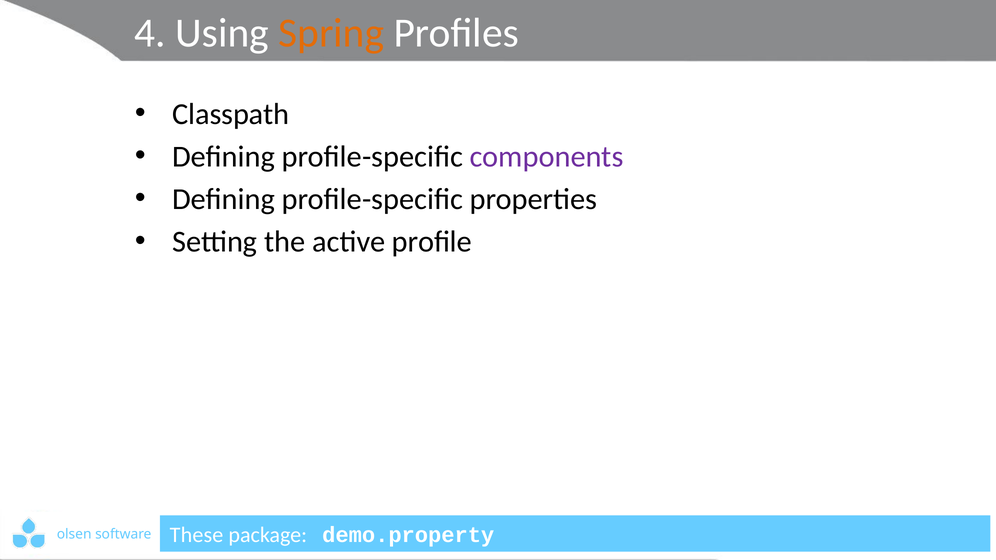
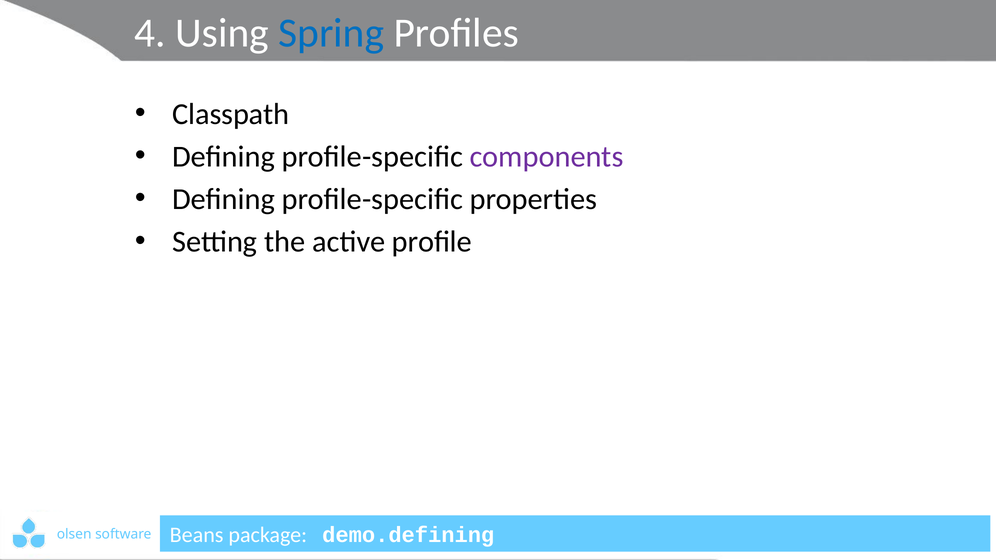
Spring colour: orange -> blue
These: These -> Beans
demo.property: demo.property -> demo.defining
